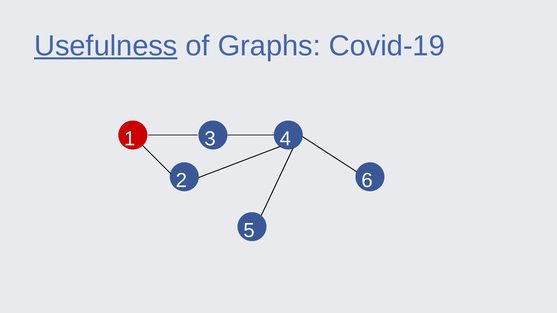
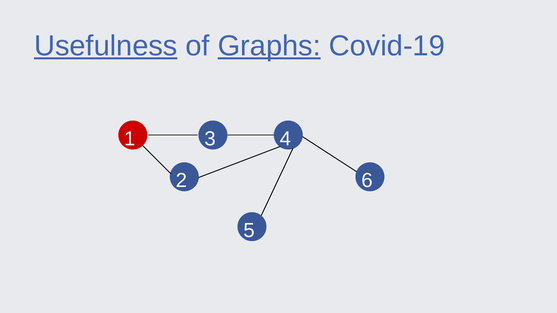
Graphs underline: none -> present
